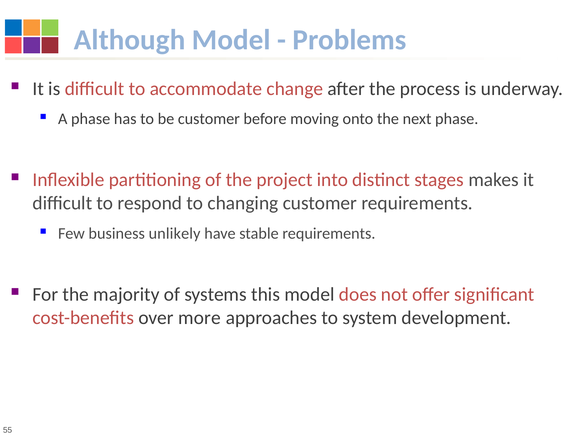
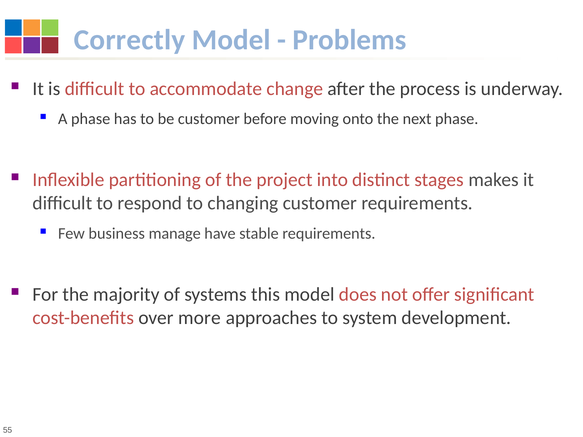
Although: Although -> Correctly
unlikely: unlikely -> manage
